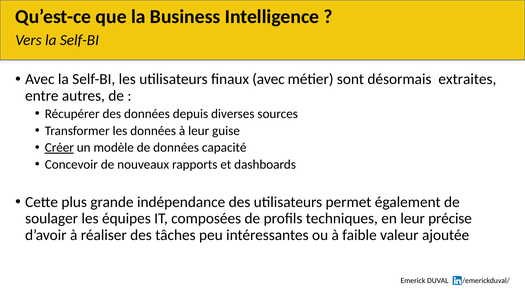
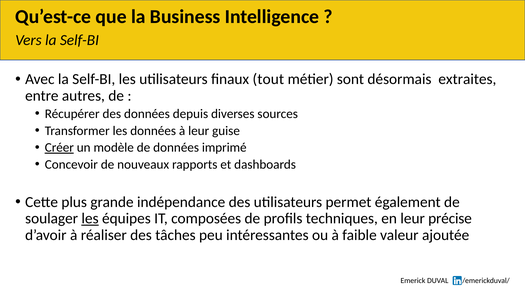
finaux avec: avec -> tout
capacité: capacité -> imprimé
les at (90, 219) underline: none -> present
